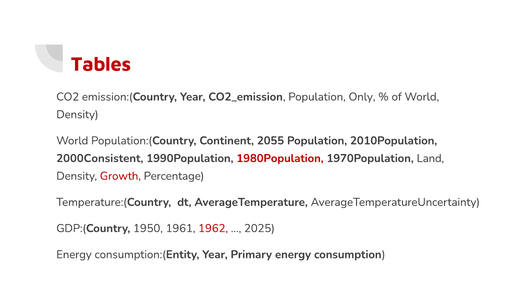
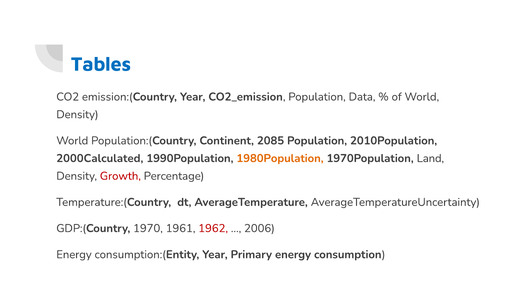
Tables colour: red -> blue
Only: Only -> Data
2055: 2055 -> 2085
2000Consistent: 2000Consistent -> 2000Calculated
1980Population colour: red -> orange
1950: 1950 -> 1970
2025: 2025 -> 2006
